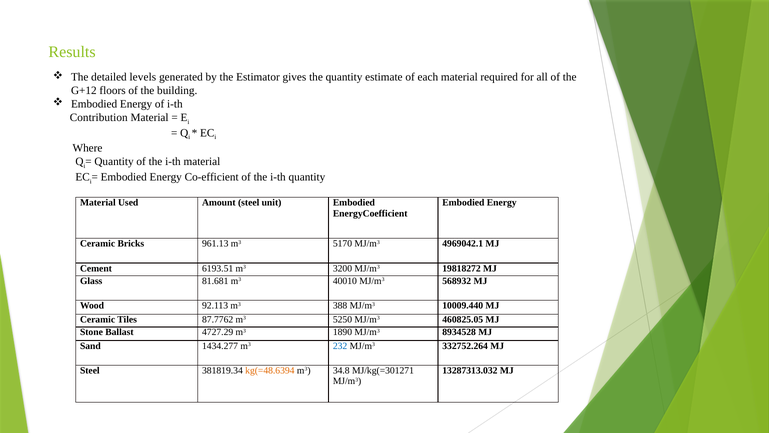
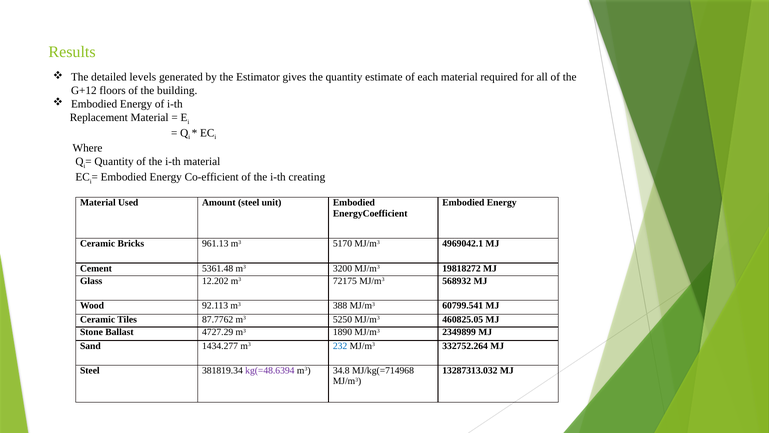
Contribution: Contribution -> Replacement
i-th quantity: quantity -> creating
6193.51: 6193.51 -> 5361.48
81.681: 81.681 -> 12.202
40010: 40010 -> 72175
10009.440: 10009.440 -> 60799.541
8934528: 8934528 -> 2349899
kg(=48.6394 colour: orange -> purple
MJ/kg(=301271: MJ/kg(=301271 -> MJ/kg(=714968
